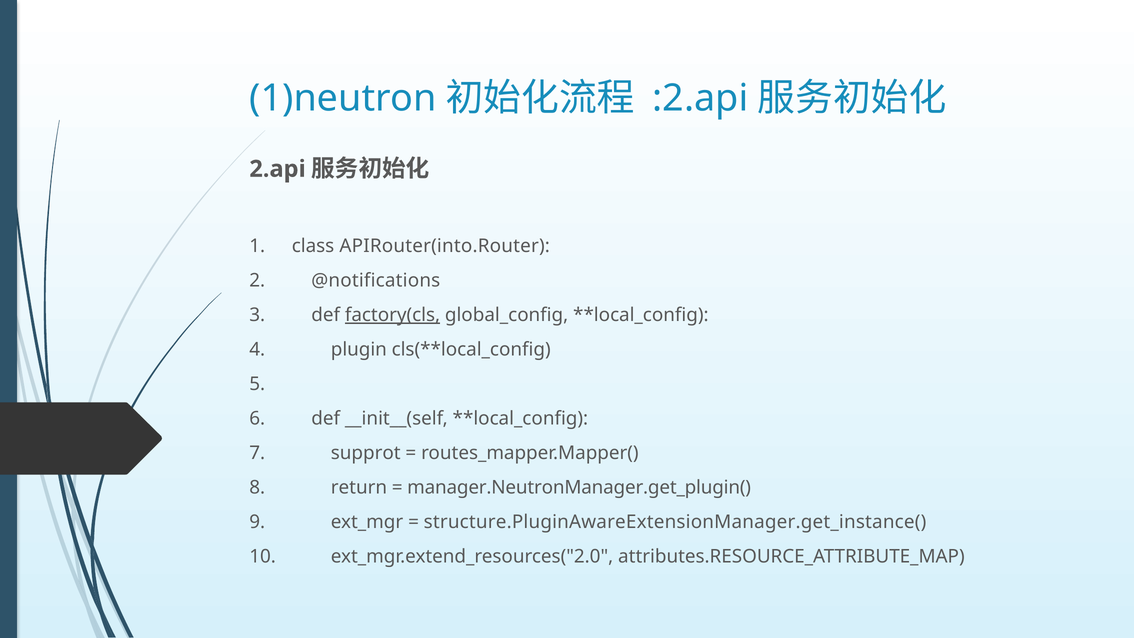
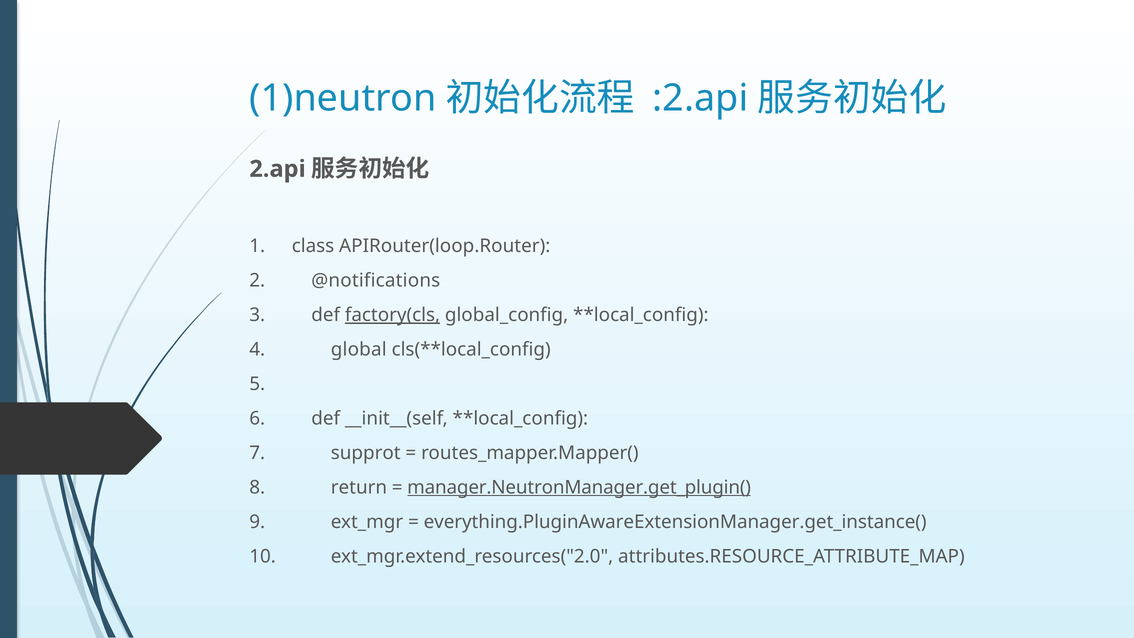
APIRouter(into.Router: APIRouter(into.Router -> APIRouter(loop.Router
plugin: plugin -> global
manager.NeutronManager.get_plugin( underline: none -> present
structure.PluginAwareExtensionManager.get_instance(: structure.PluginAwareExtensionManager.get_instance( -> everything.PluginAwareExtensionManager.get_instance(
